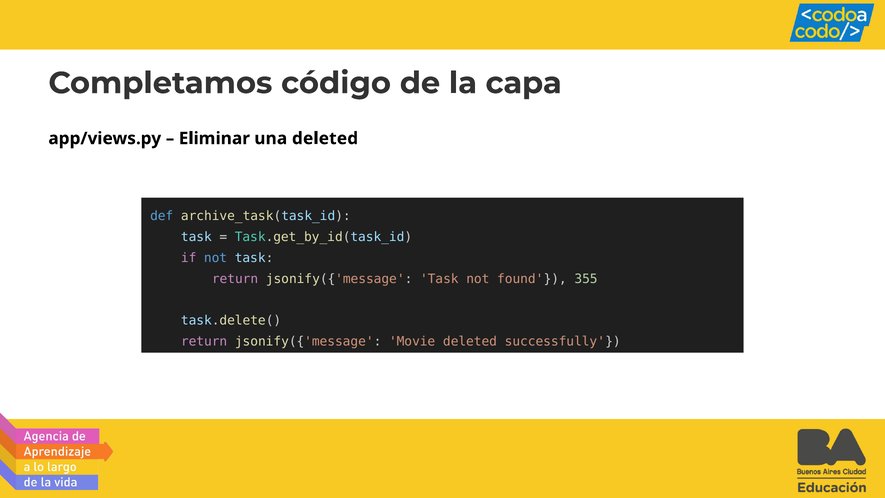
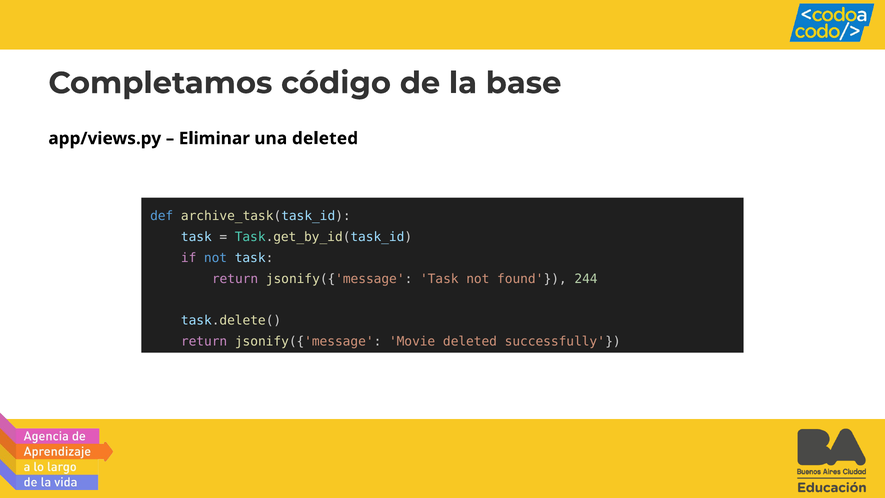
capa: capa -> base
355: 355 -> 244
